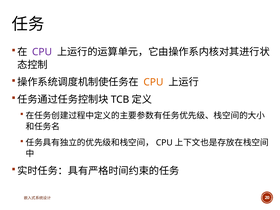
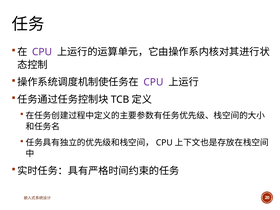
CPU at (153, 82) colour: orange -> purple
